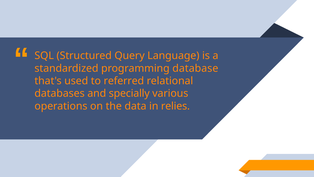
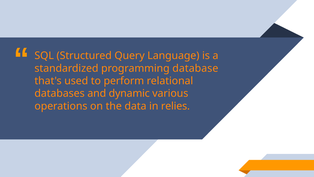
referred: referred -> perform
specially: specially -> dynamic
